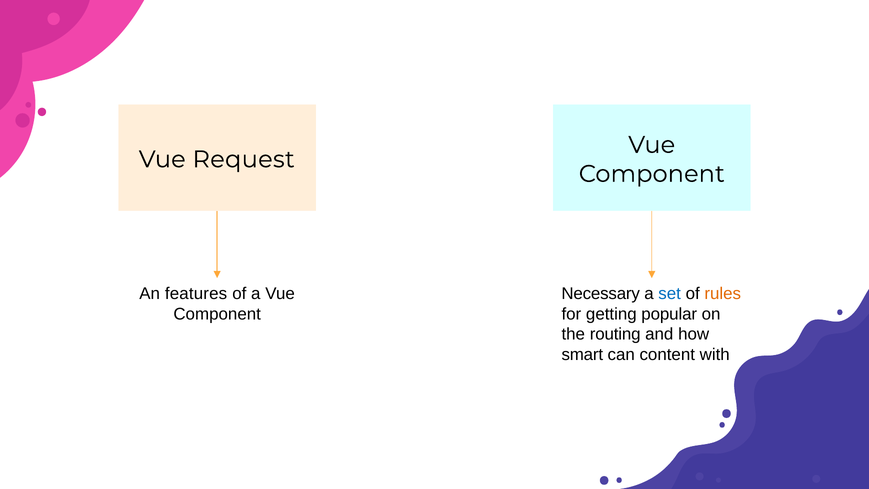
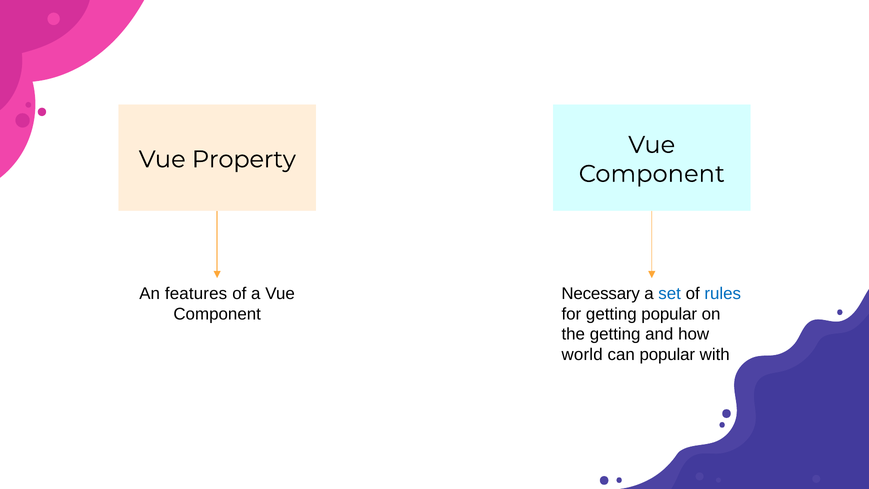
Request: Request -> Property
rules colour: orange -> blue
the routing: routing -> getting
smart: smart -> world
can content: content -> popular
